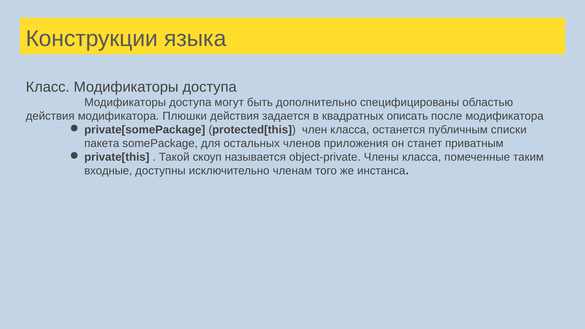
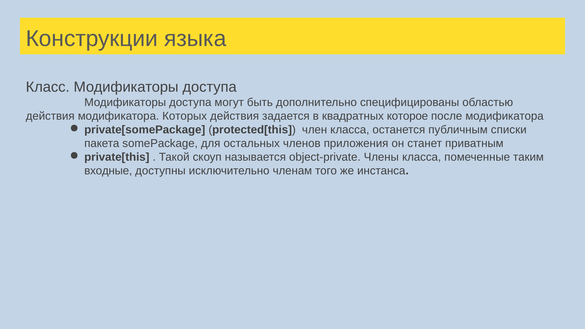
Плюшки: Плюшки -> Которых
описать: описать -> которое
